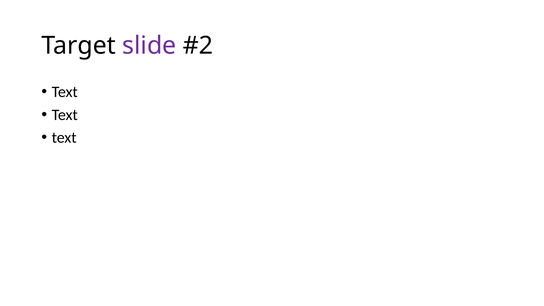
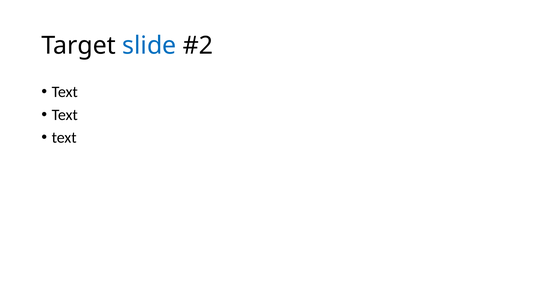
slide colour: purple -> blue
